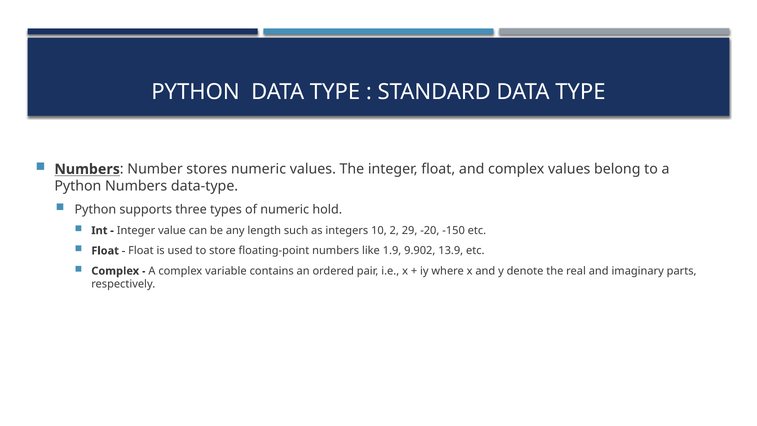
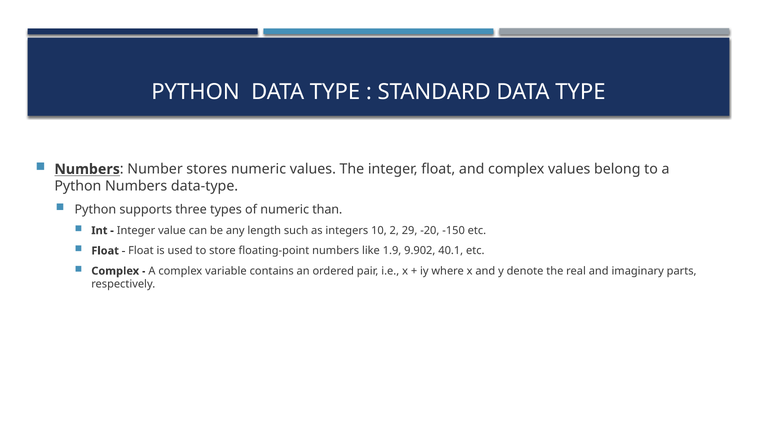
hold: hold -> than
13.9: 13.9 -> 40.1
